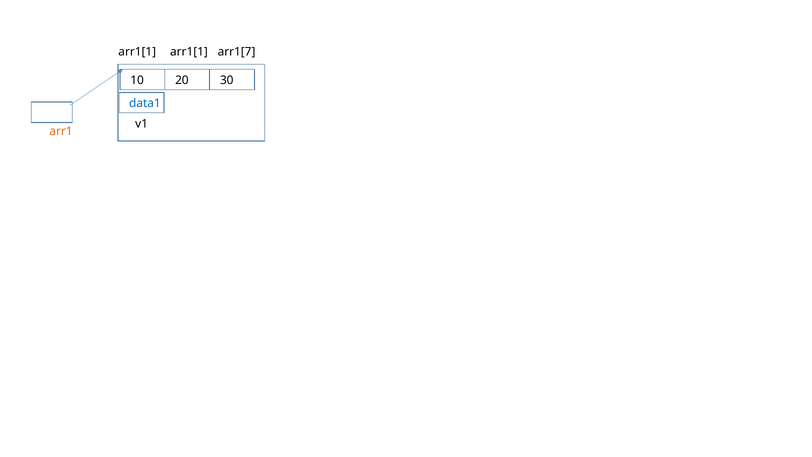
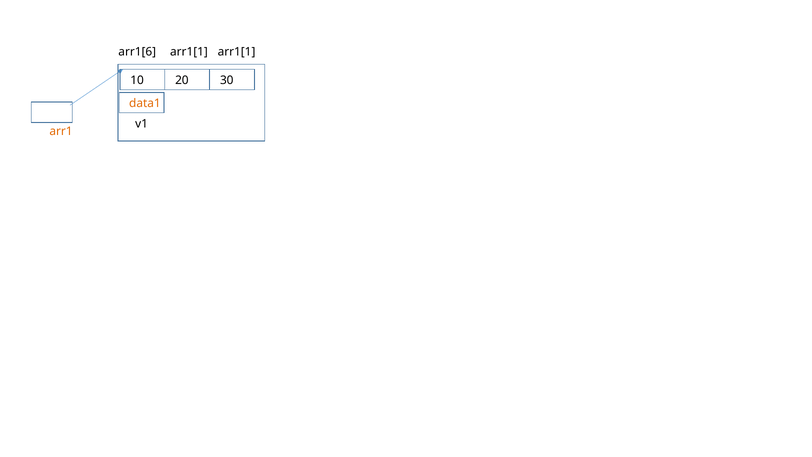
arr1[1 at (137, 52): arr1[1 -> arr1[6
arr1[1 arr1[7: arr1[7 -> arr1[1
data1 colour: blue -> orange
